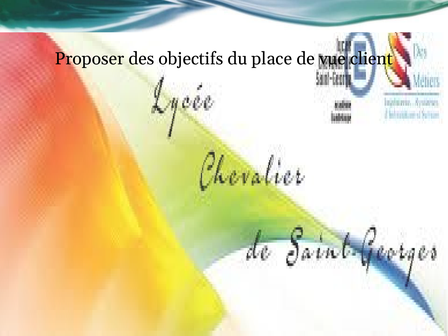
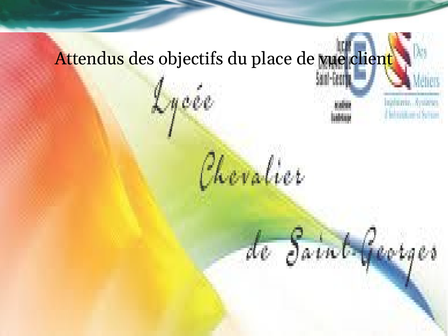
Proposer: Proposer -> Attendus
